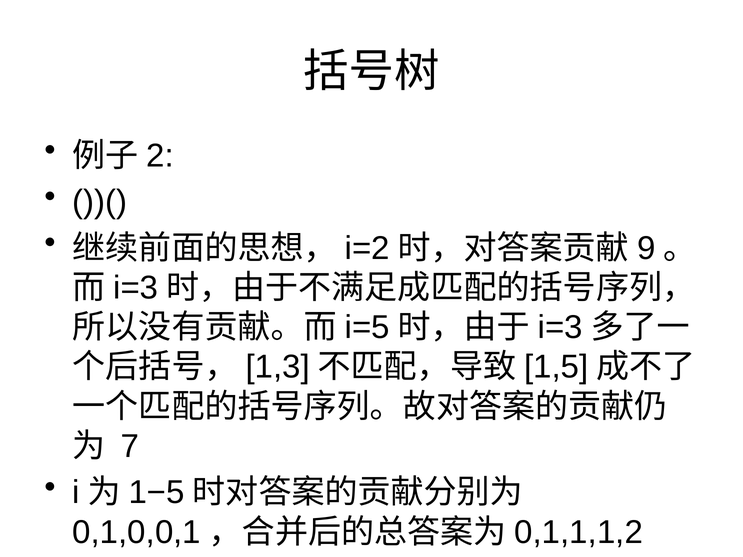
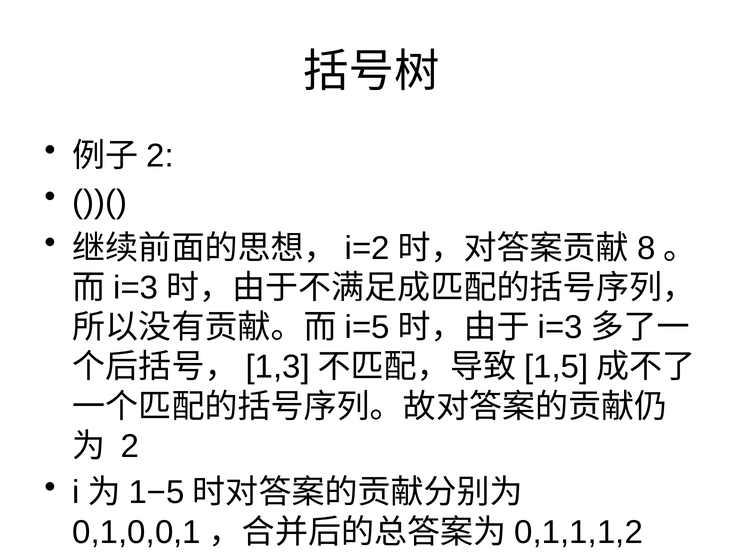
9: 9 -> 8
7 at (130, 446): 7 -> 2
